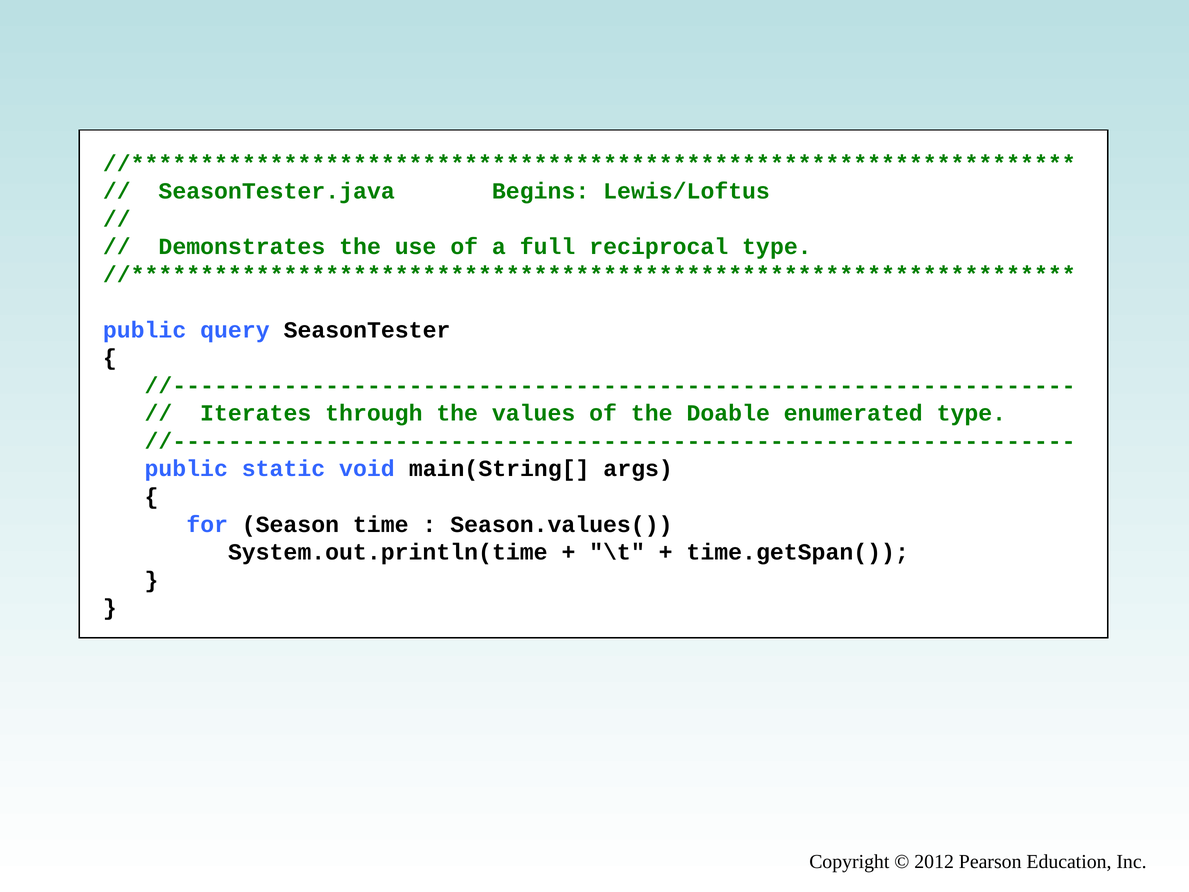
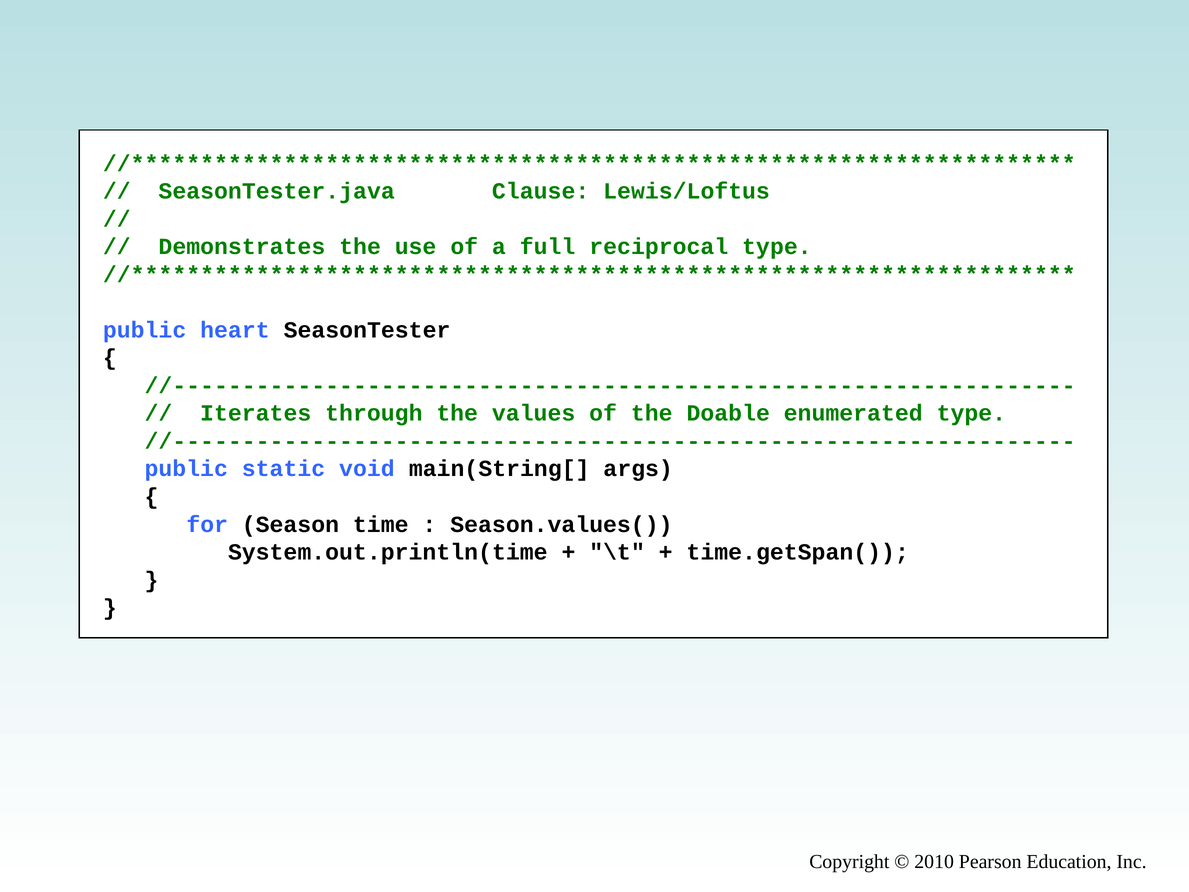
Begins: Begins -> Clause
query: query -> heart
2012: 2012 -> 2010
